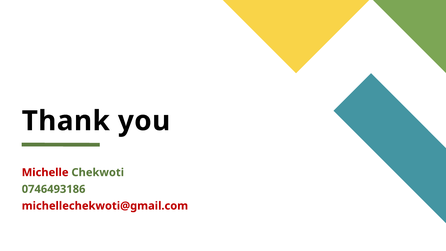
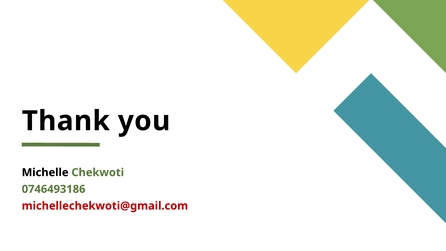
Michelle colour: red -> black
